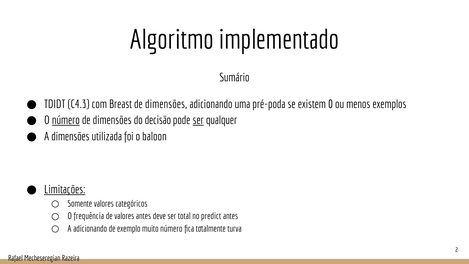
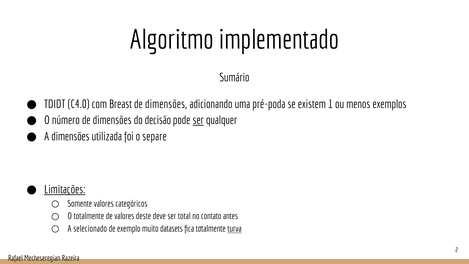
C4.3: C4.3 -> C4.0
0: 0 -> 1
número at (66, 120) underline: present -> none
baloon: baloon -> separe
O frequência: frequência -> totalmente
valores antes: antes -> deste
predict: predict -> contato
A adicionando: adicionando -> selecionado
muito número: número -> datasets
turva underline: none -> present
